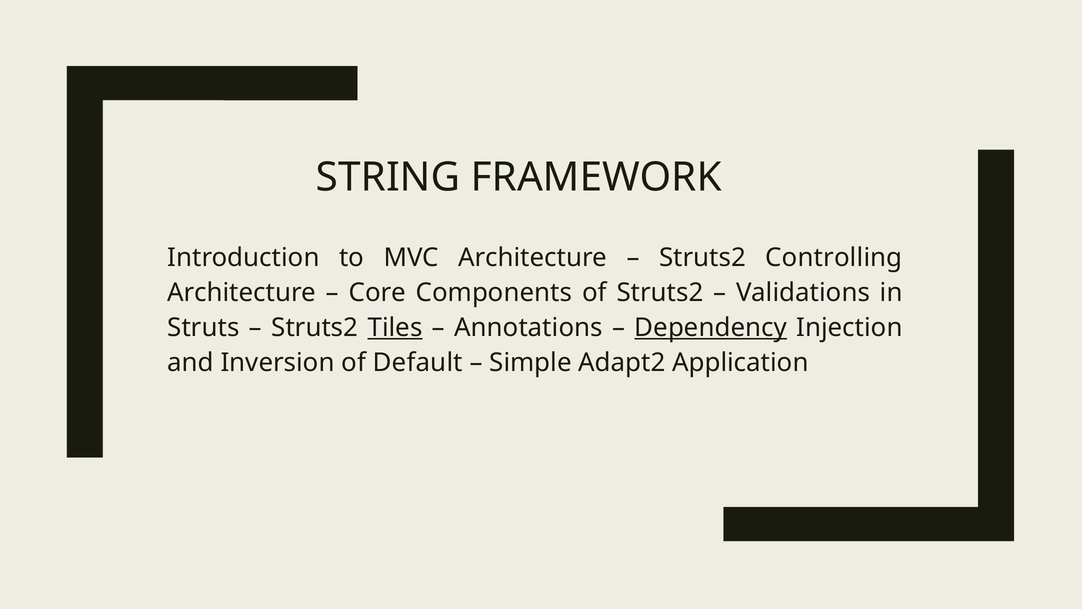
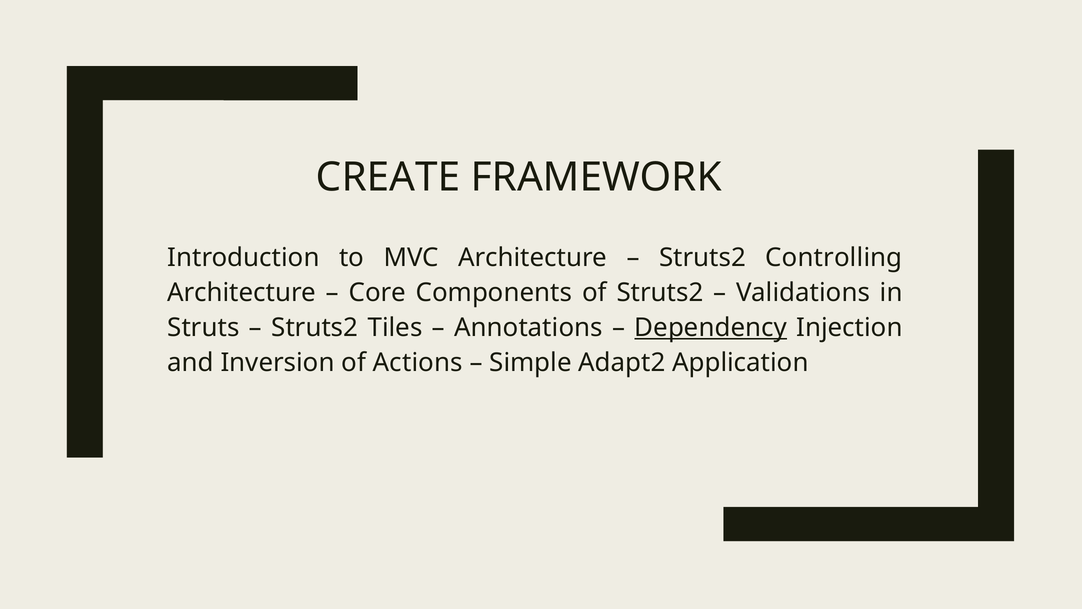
STRING: STRING -> CREATE
Tiles underline: present -> none
Default: Default -> Actions
